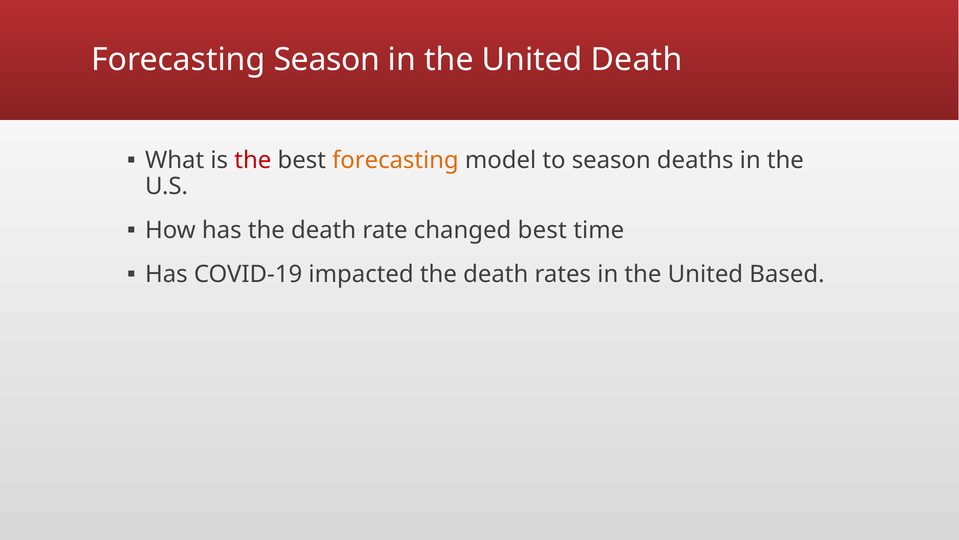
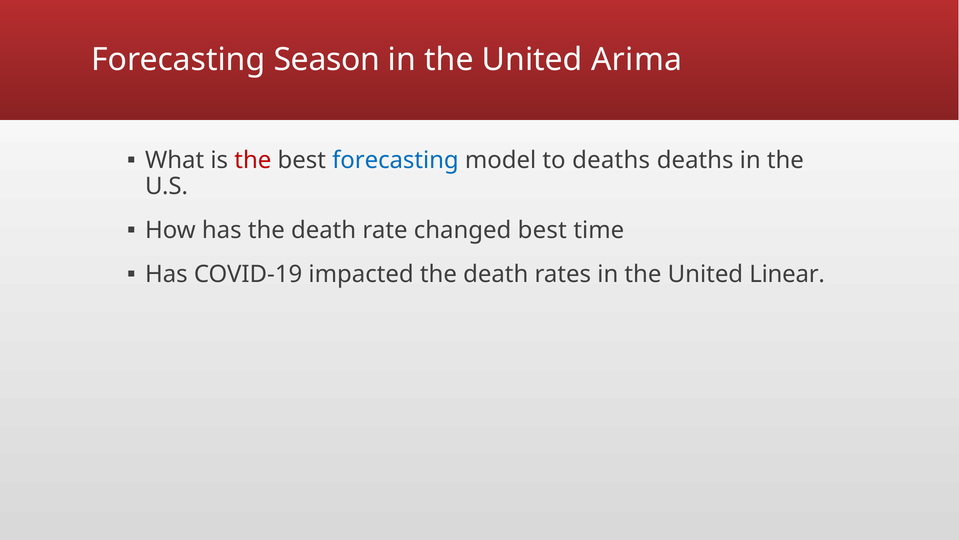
United Death: Death -> Arima
forecasting at (395, 160) colour: orange -> blue
to season: season -> deaths
Based: Based -> Linear
